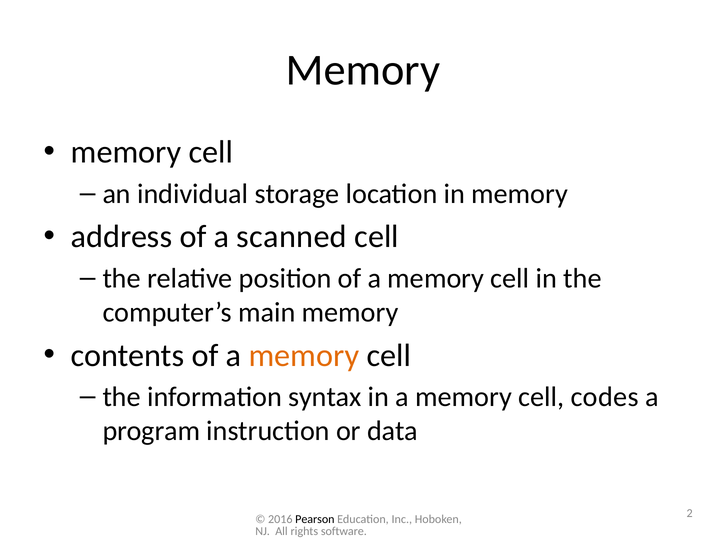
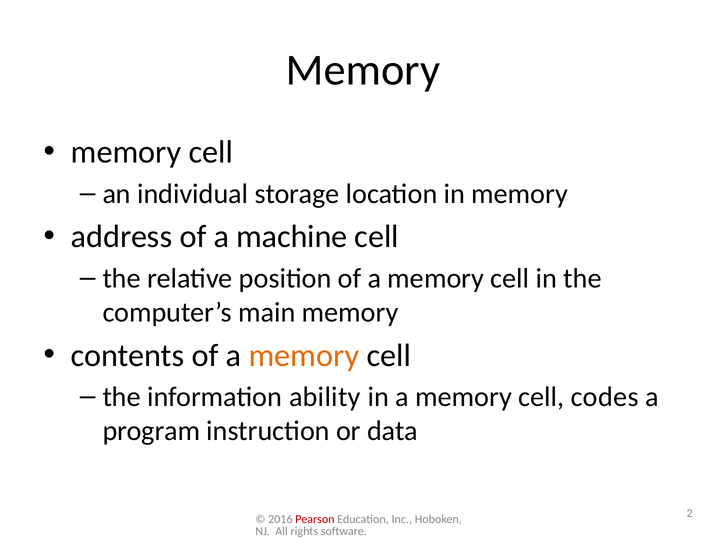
scanned: scanned -> machine
syntax: syntax -> ability
Pearson colour: black -> red
